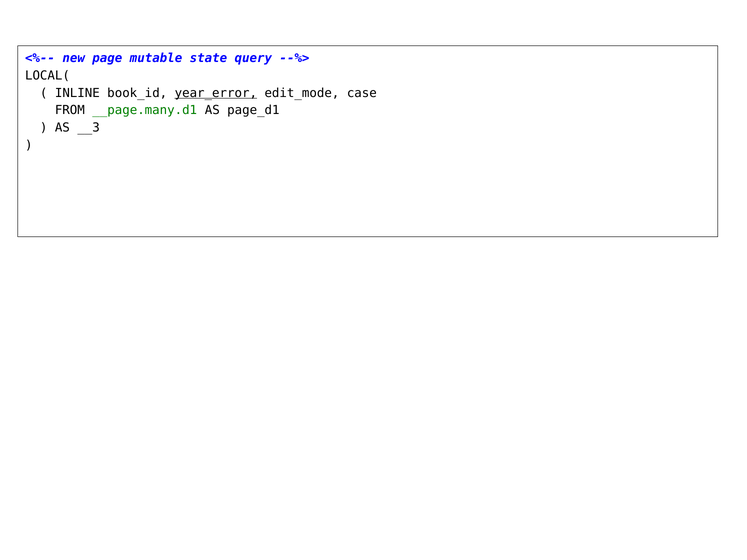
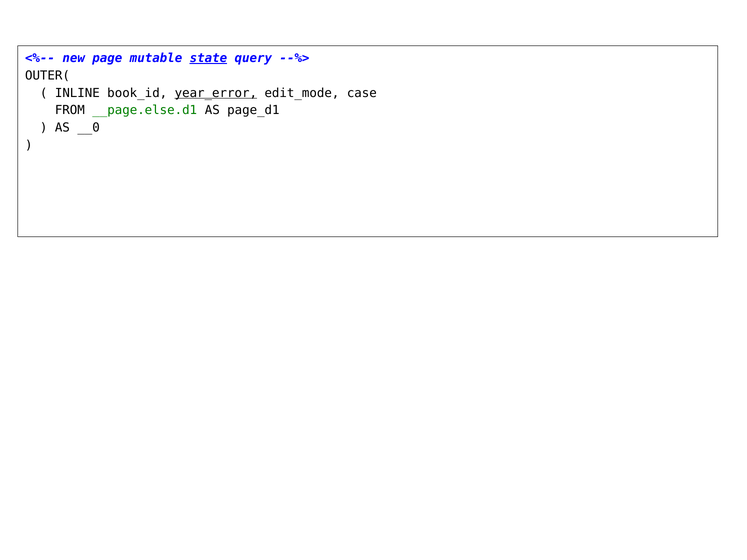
state underline: none -> present
LOCAL(: LOCAL( -> OUTER(
__page.many.d1: __page.many.d1 -> __page.else.d1
__3: __3 -> __0
